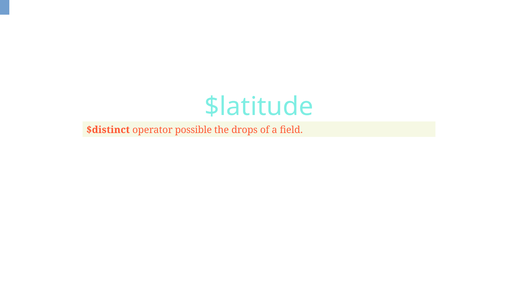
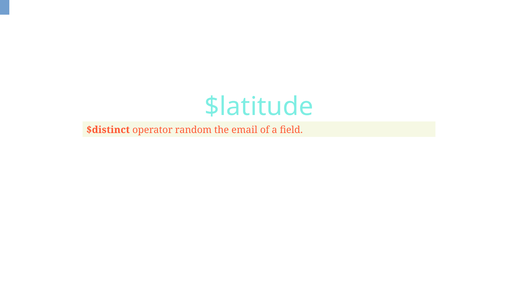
possible: possible -> random
drops: drops -> email
